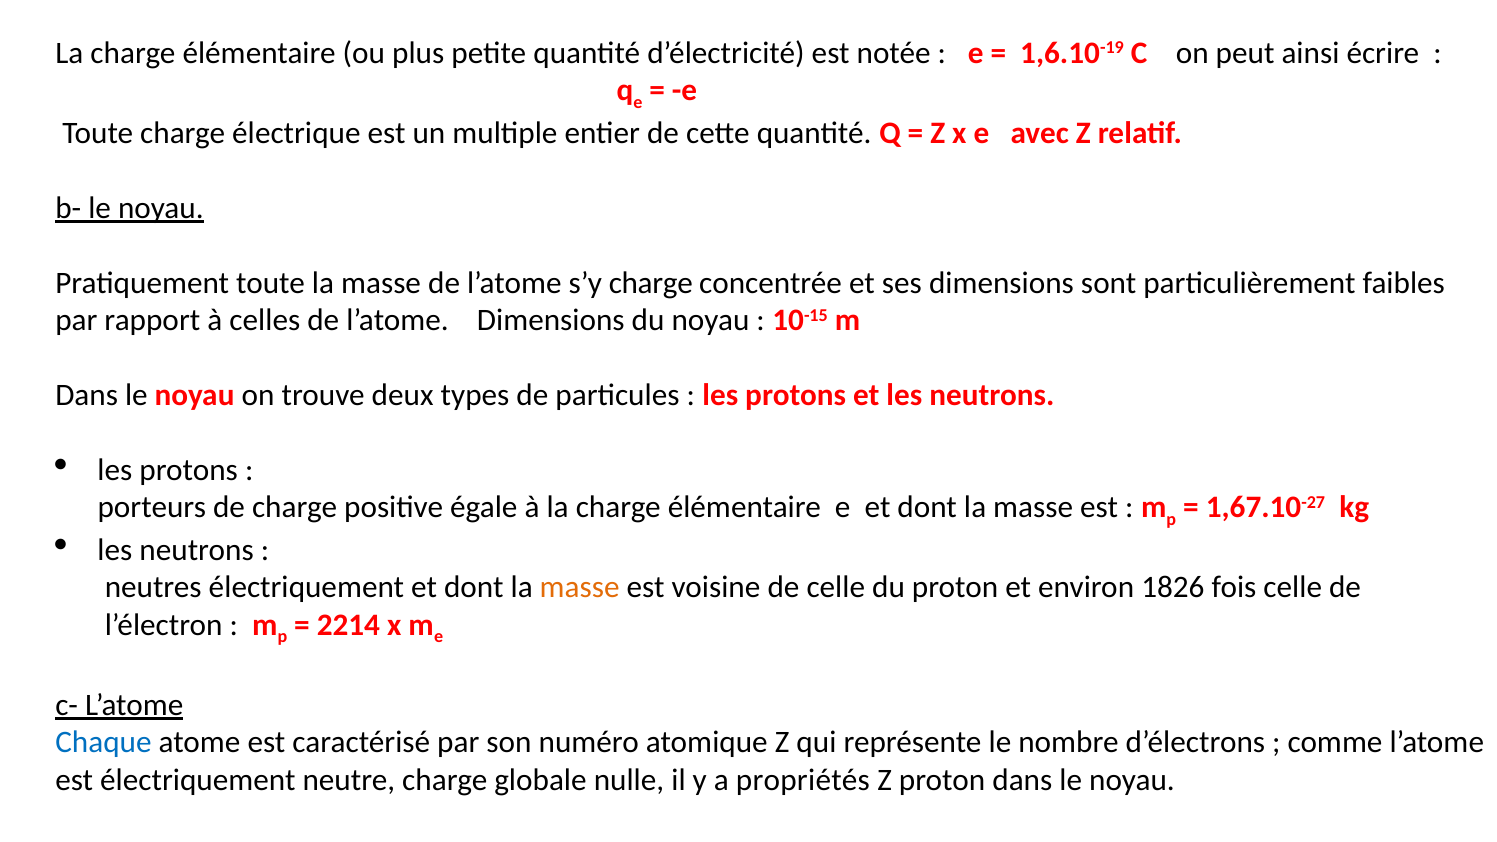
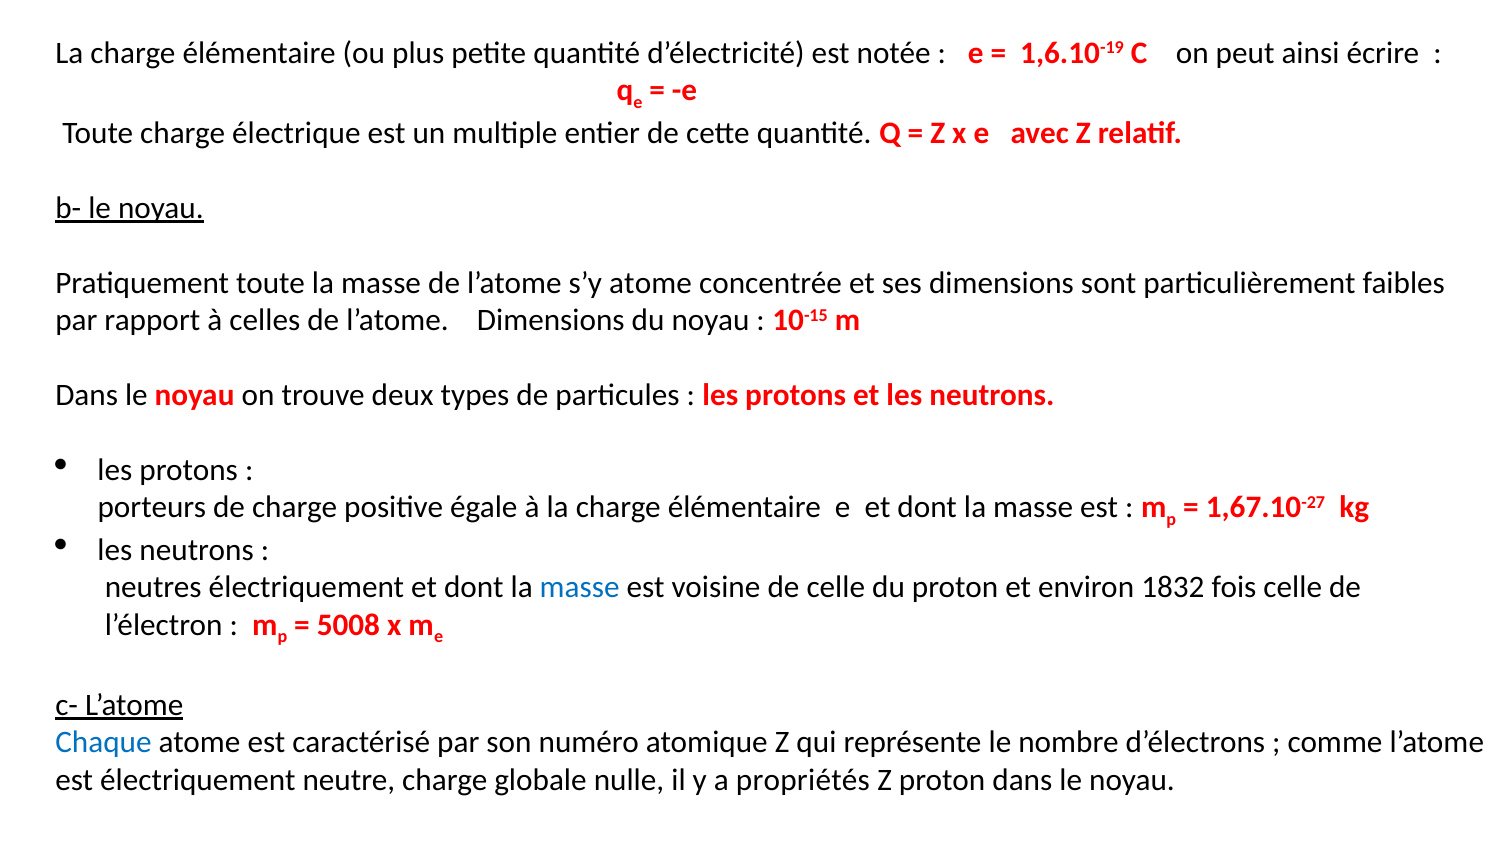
s’y charge: charge -> atome
masse at (580, 587) colour: orange -> blue
1826: 1826 -> 1832
2214: 2214 -> 5008
